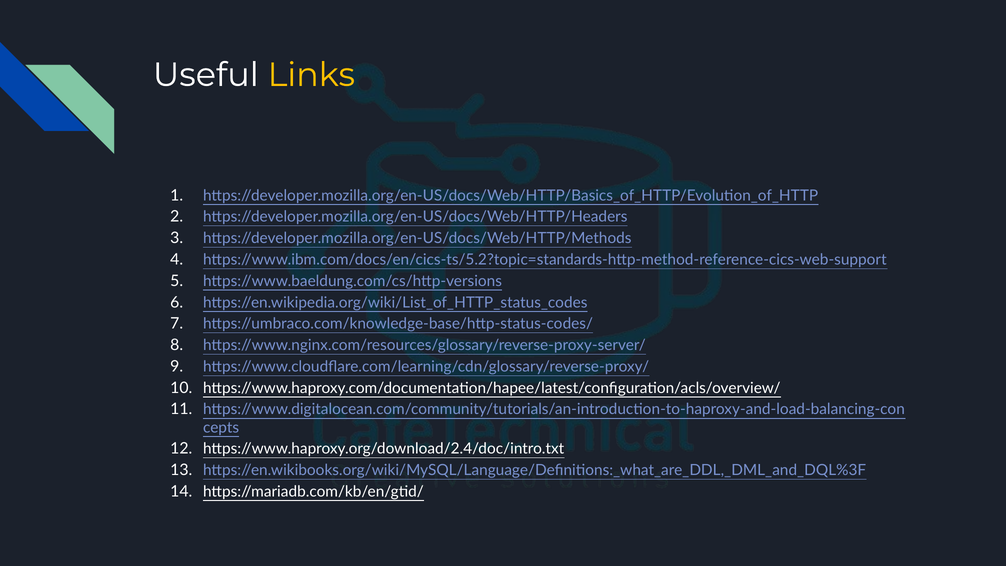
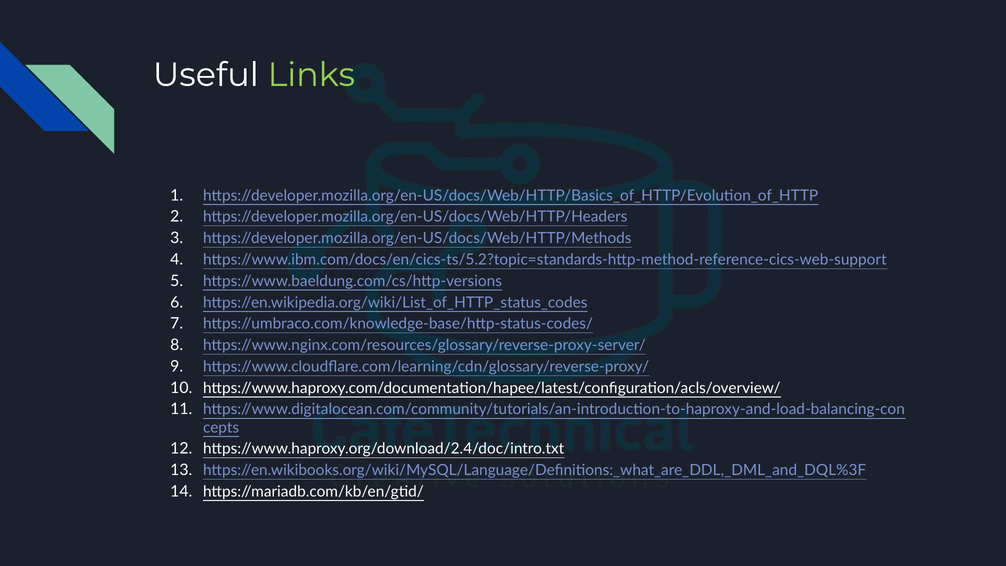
Links colour: yellow -> light green
